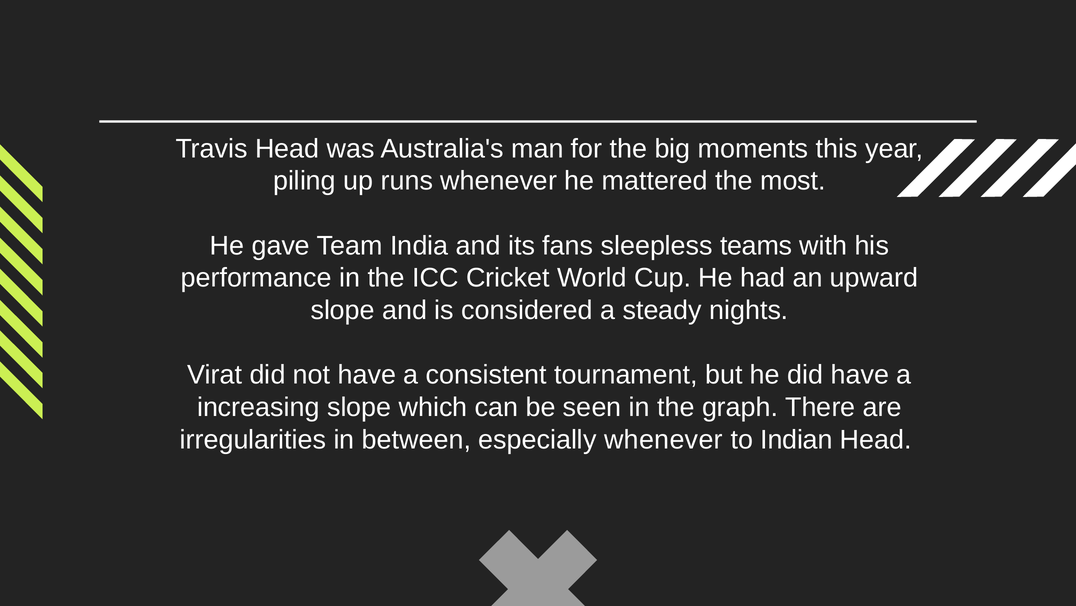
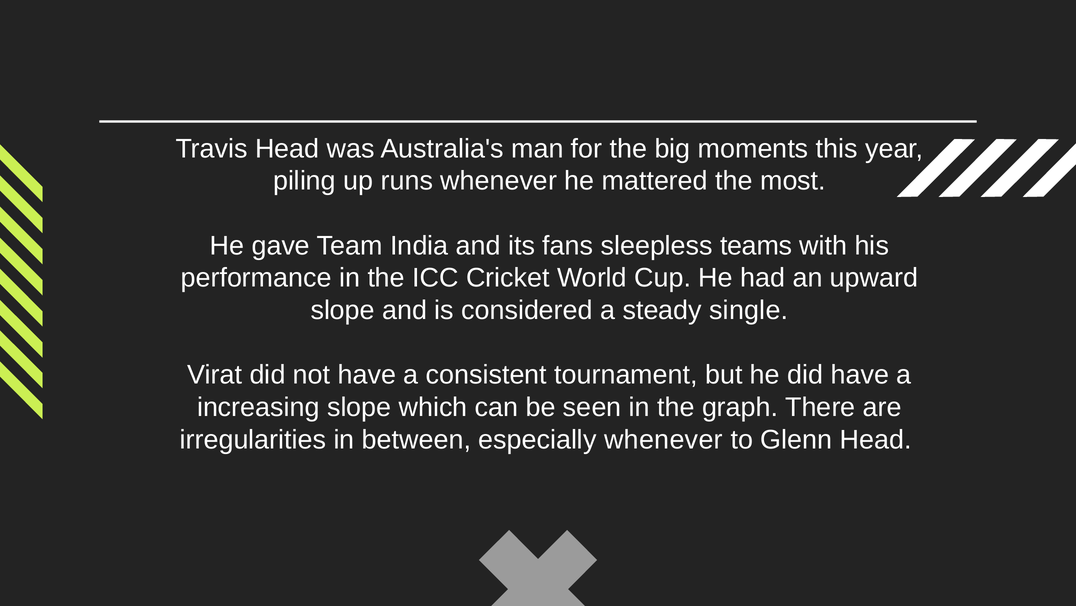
nights: nights -> single
Indian: Indian -> Glenn
